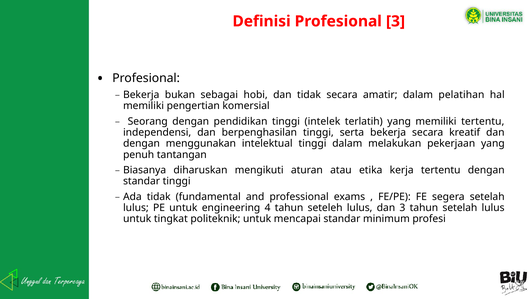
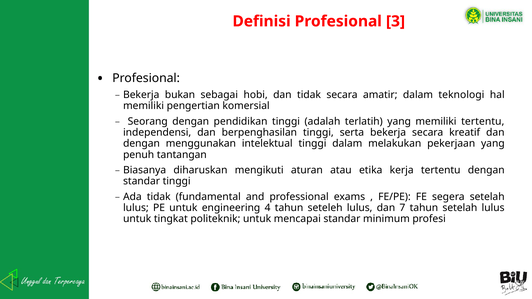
pelatihan: pelatihan -> teknologi
intelek: intelek -> adalah
dan 3: 3 -> 7
